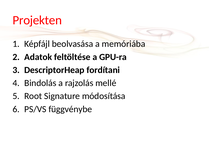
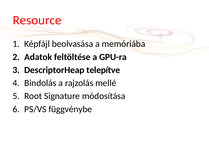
Projekten: Projekten -> Resource
fordítani: fordítani -> telepítve
